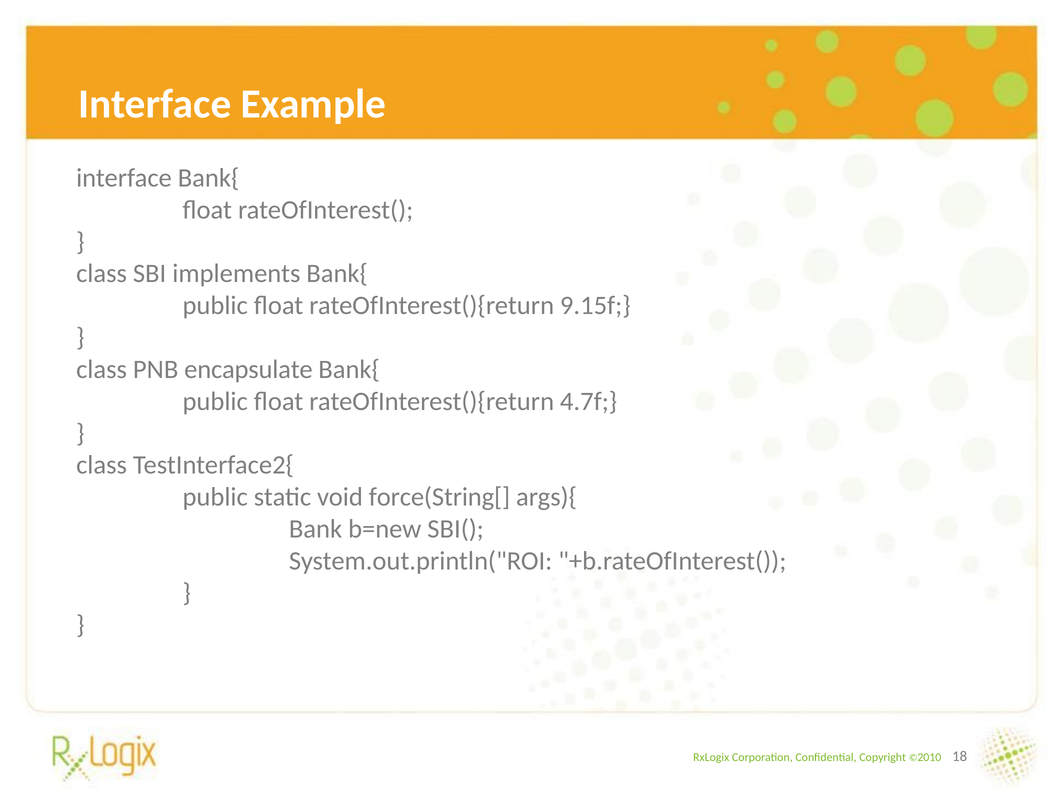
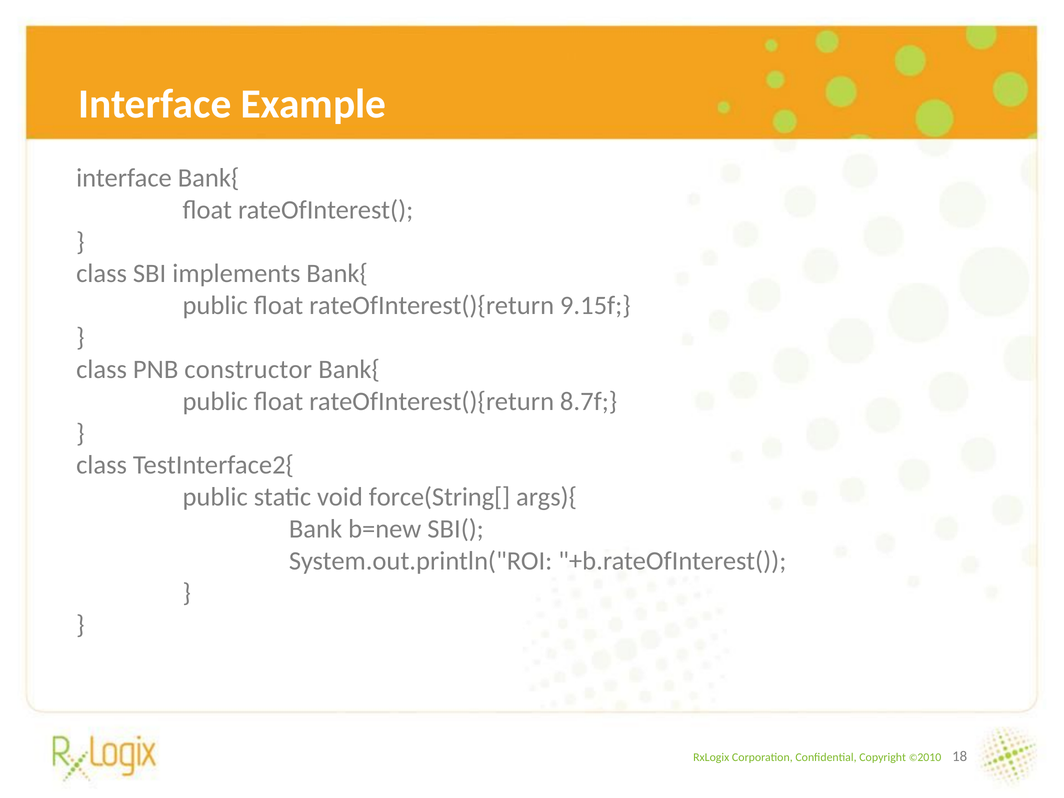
encapsulate: encapsulate -> constructor
4.7f: 4.7f -> 8.7f
